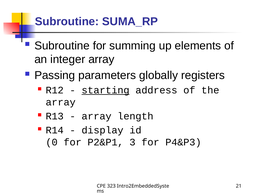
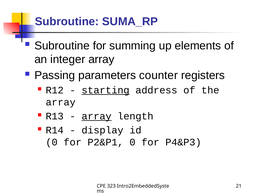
globally: globally -> counter
array at (97, 116) underline: none -> present
P2&P1 3: 3 -> 0
